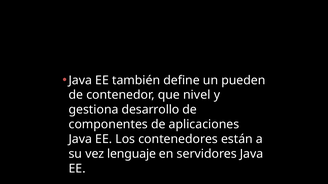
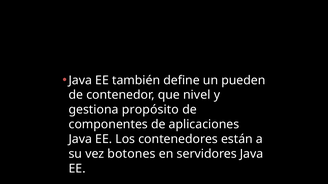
desarrollo: desarrollo -> propósito
lenguaje: lenguaje -> botones
